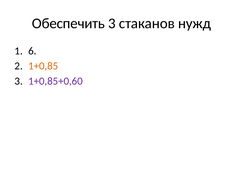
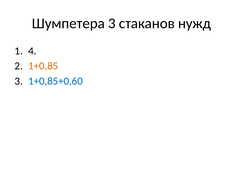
Обеспечить: Обеспечить -> Шумпетера
6: 6 -> 4
1+0,85+0,60 colour: purple -> blue
